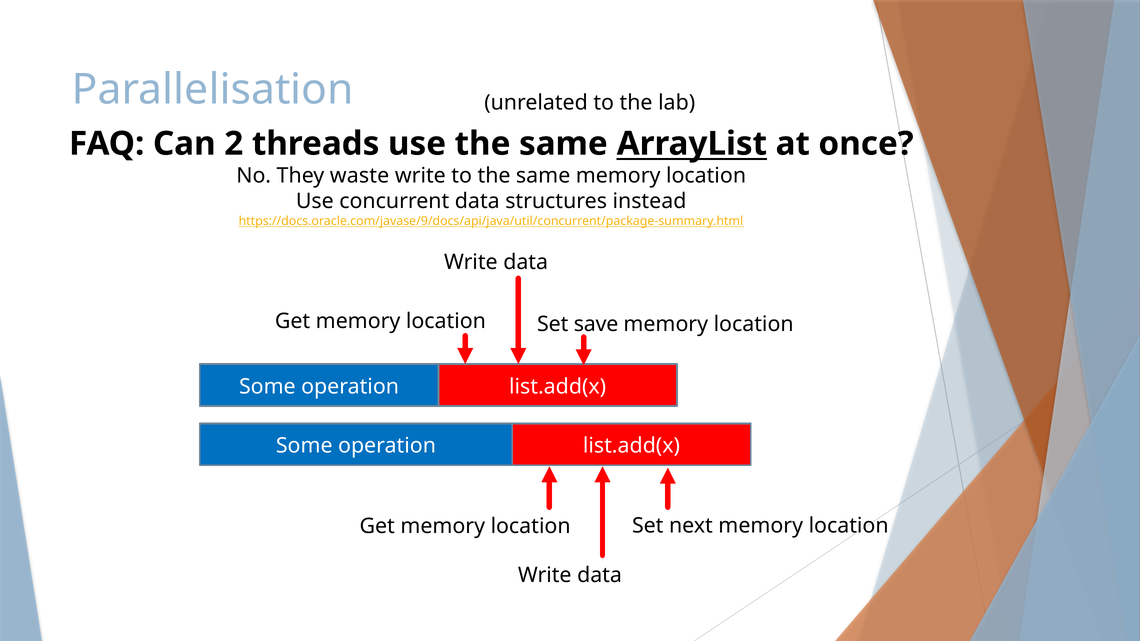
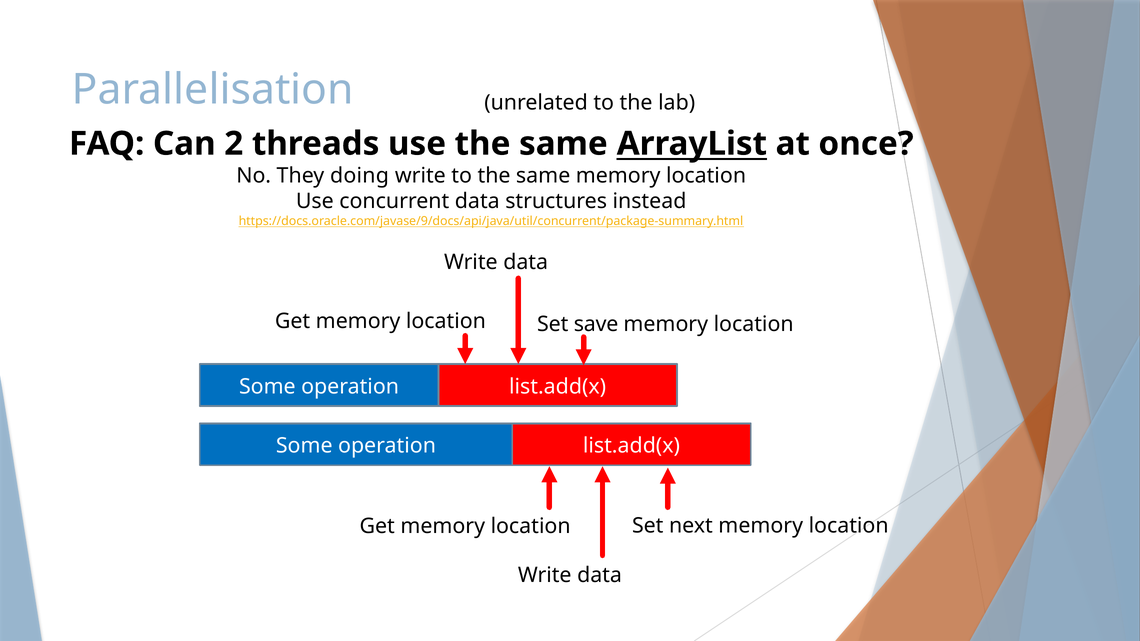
waste: waste -> doing
